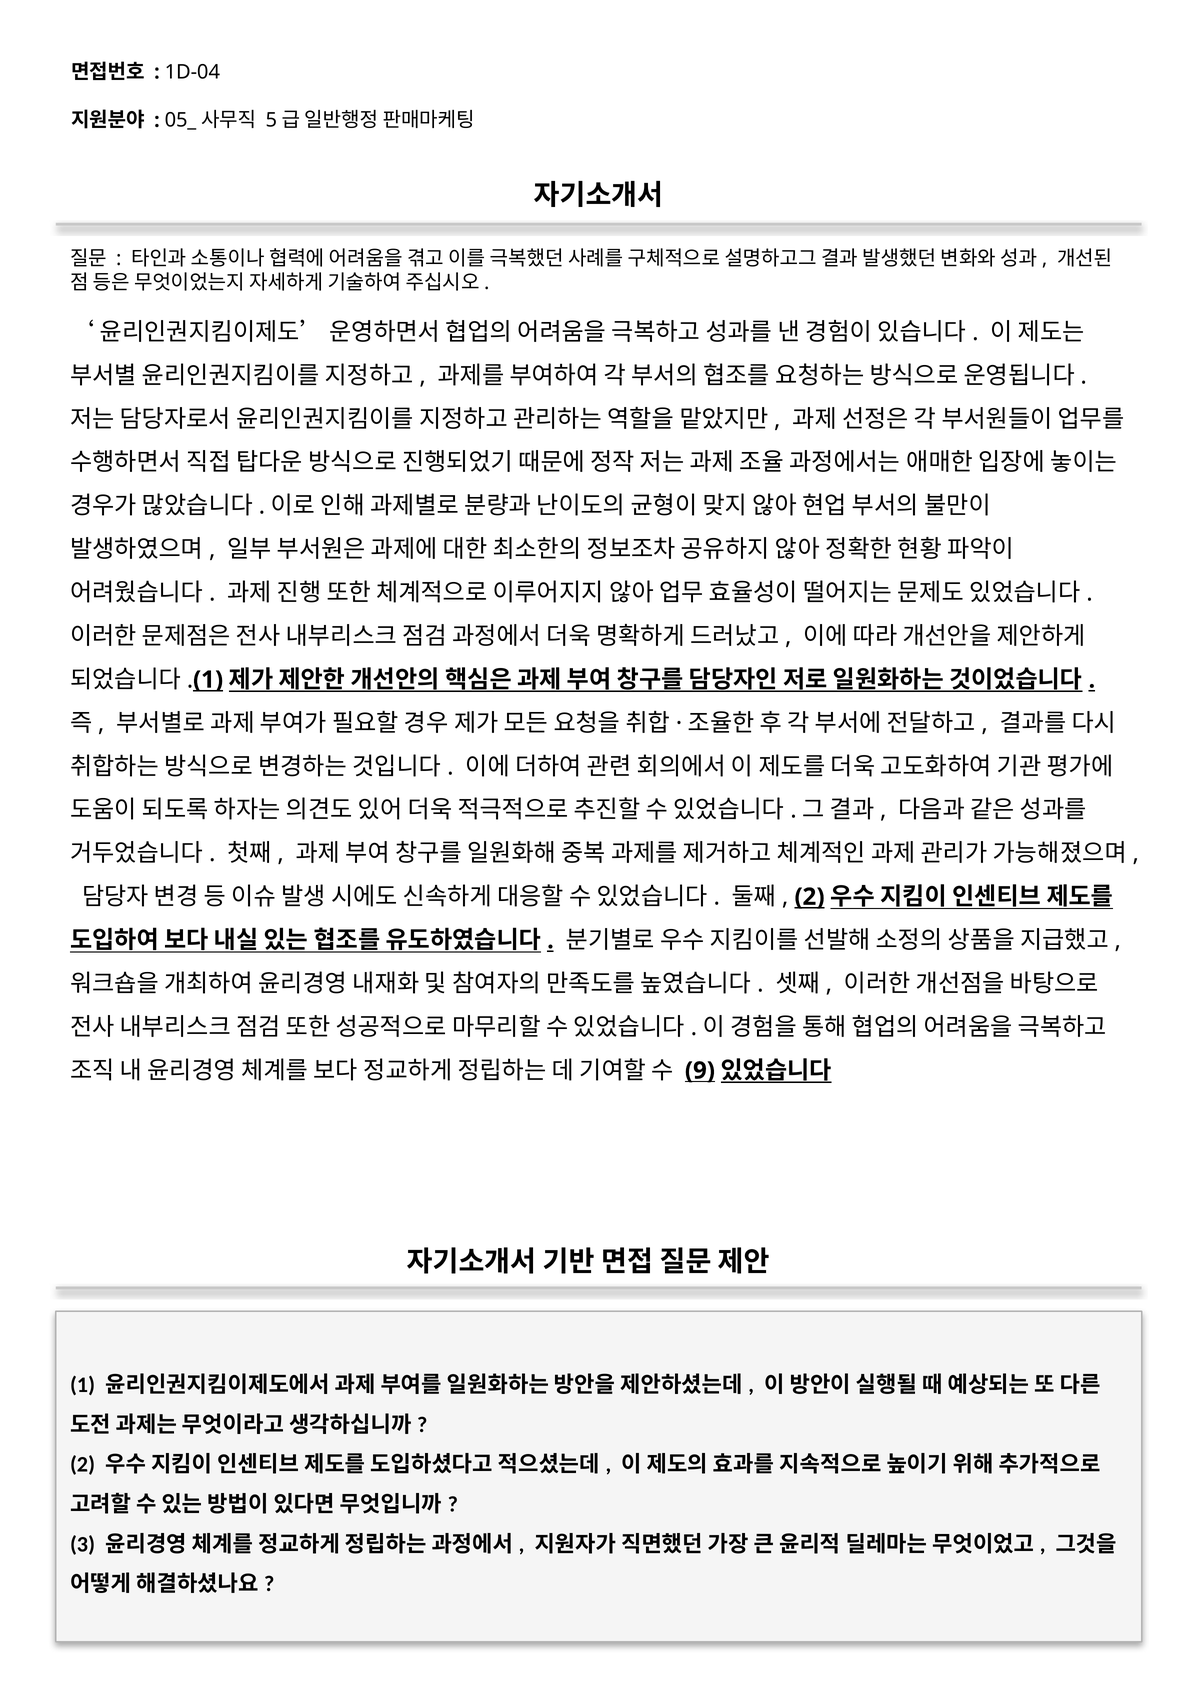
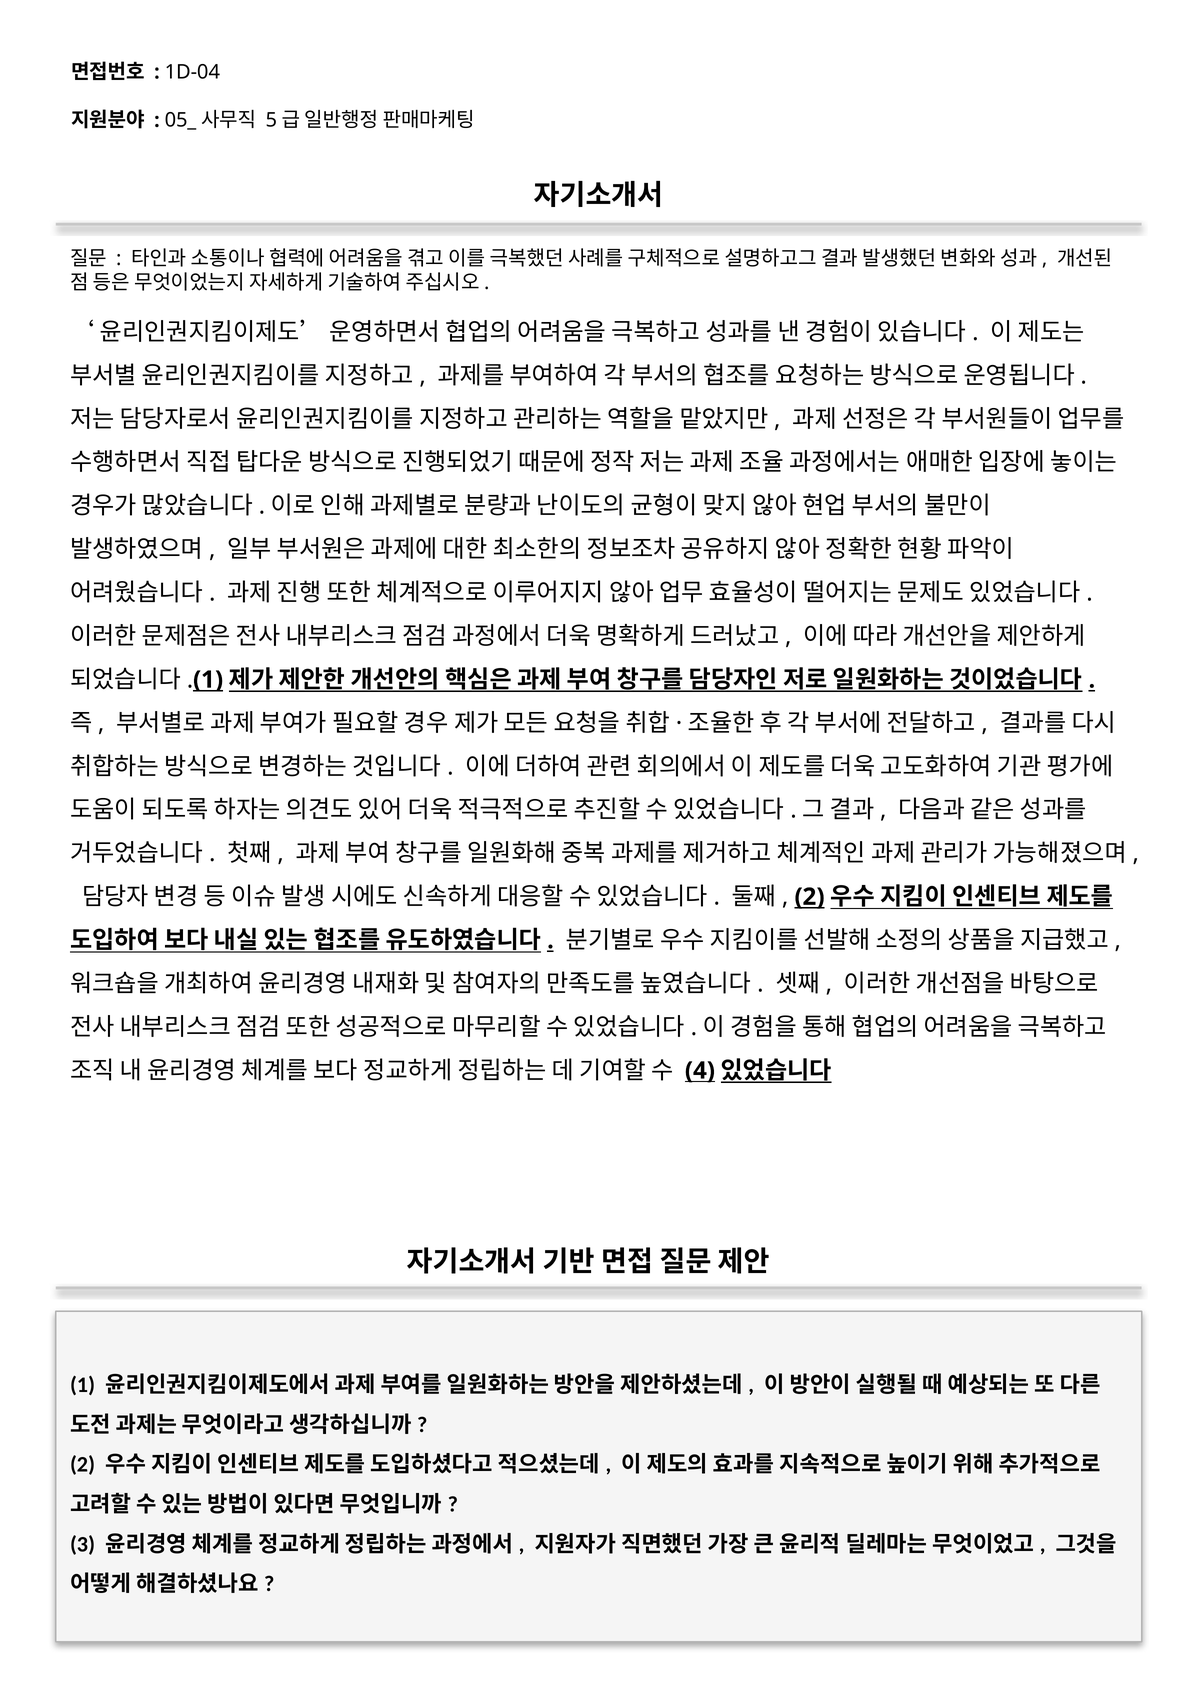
9: 9 -> 4
